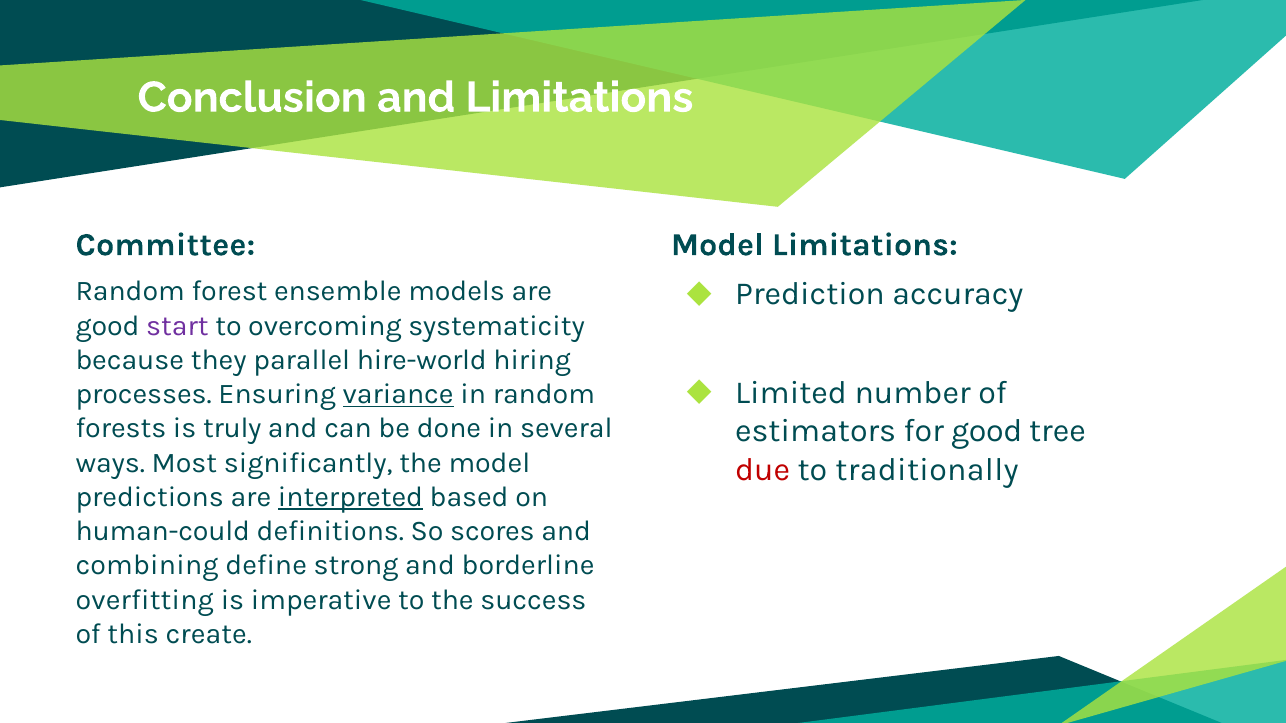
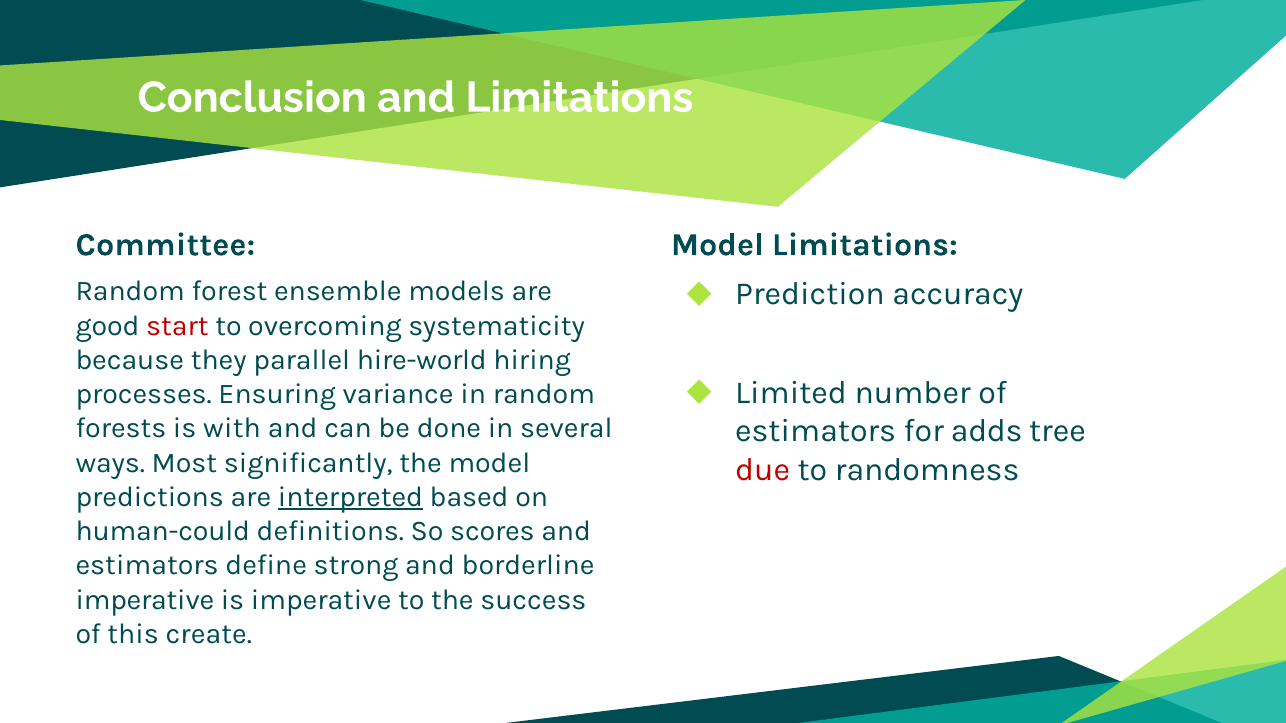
start colour: purple -> red
variance underline: present -> none
truly: truly -> with
for good: good -> adds
traditionally: traditionally -> randomness
combining at (147, 566): combining -> estimators
overfitting at (145, 600): overfitting -> imperative
